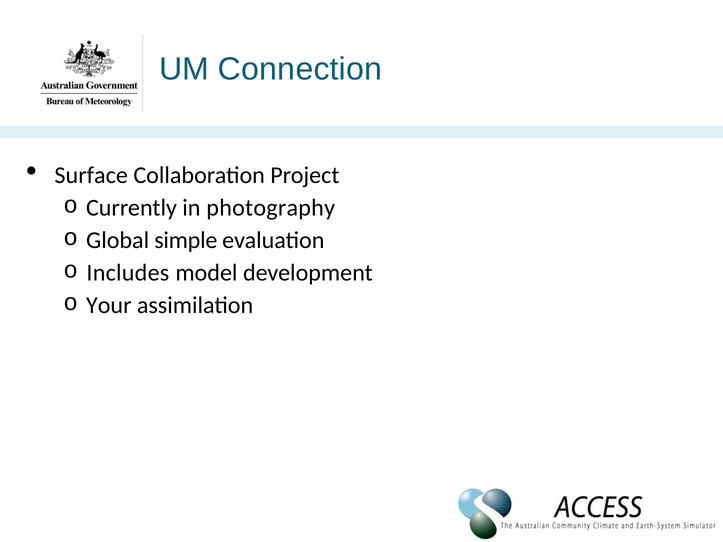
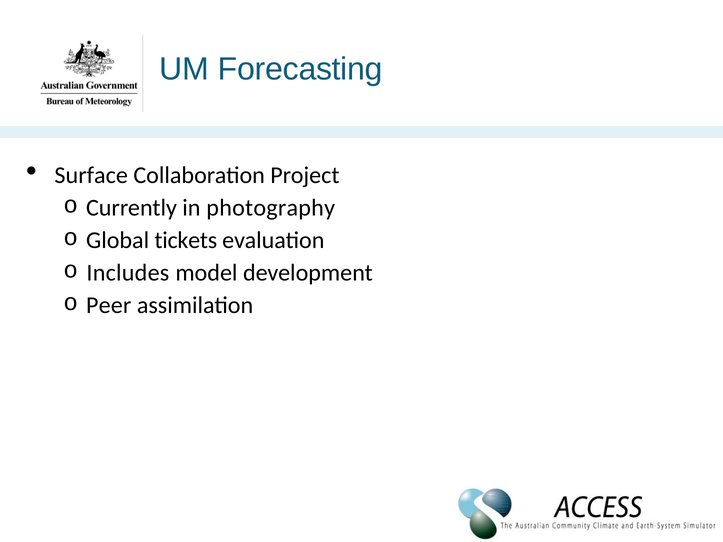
Connection: Connection -> Forecasting
simple: simple -> tickets
Your: Your -> Peer
